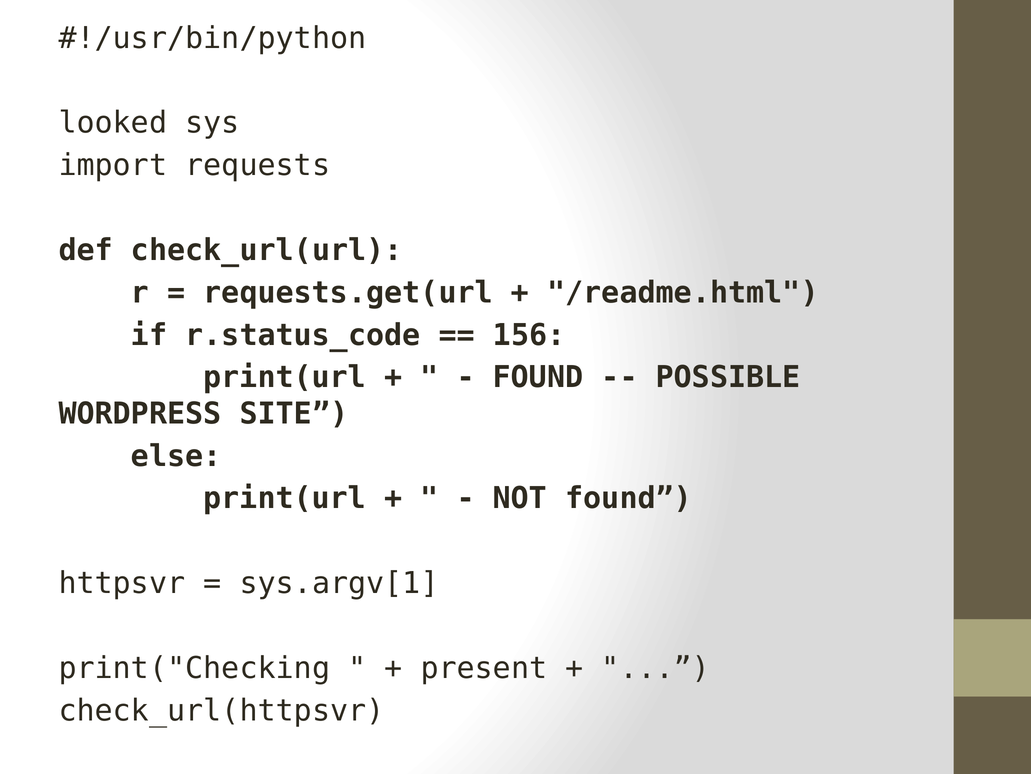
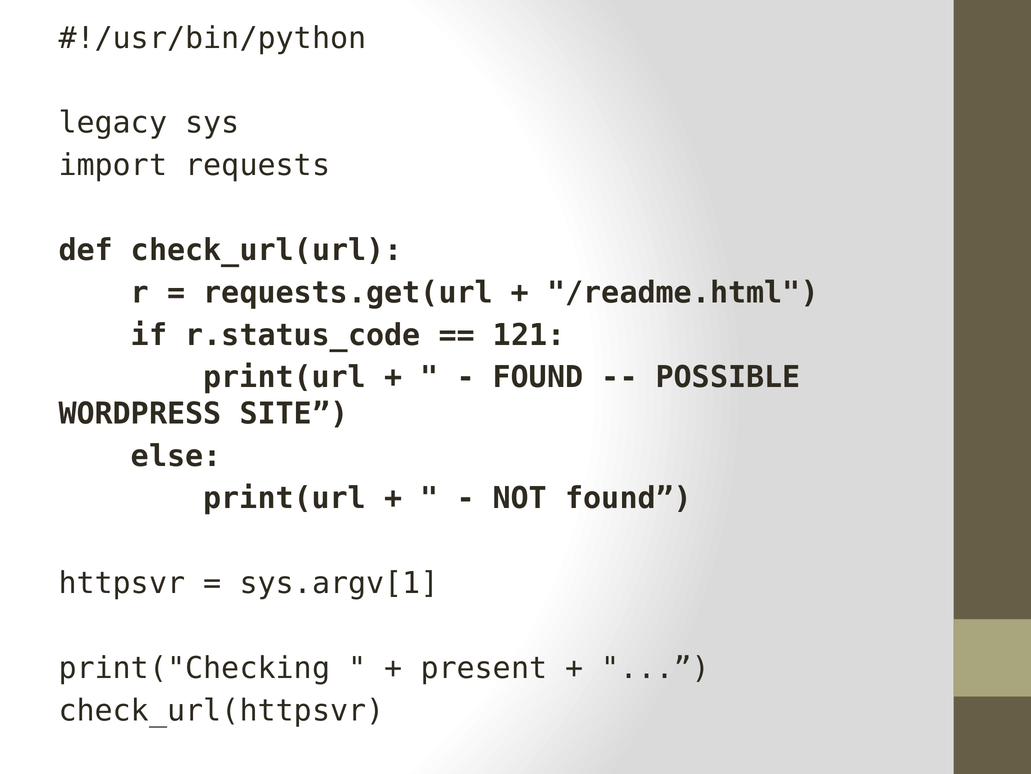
looked: looked -> legacy
156: 156 -> 121
